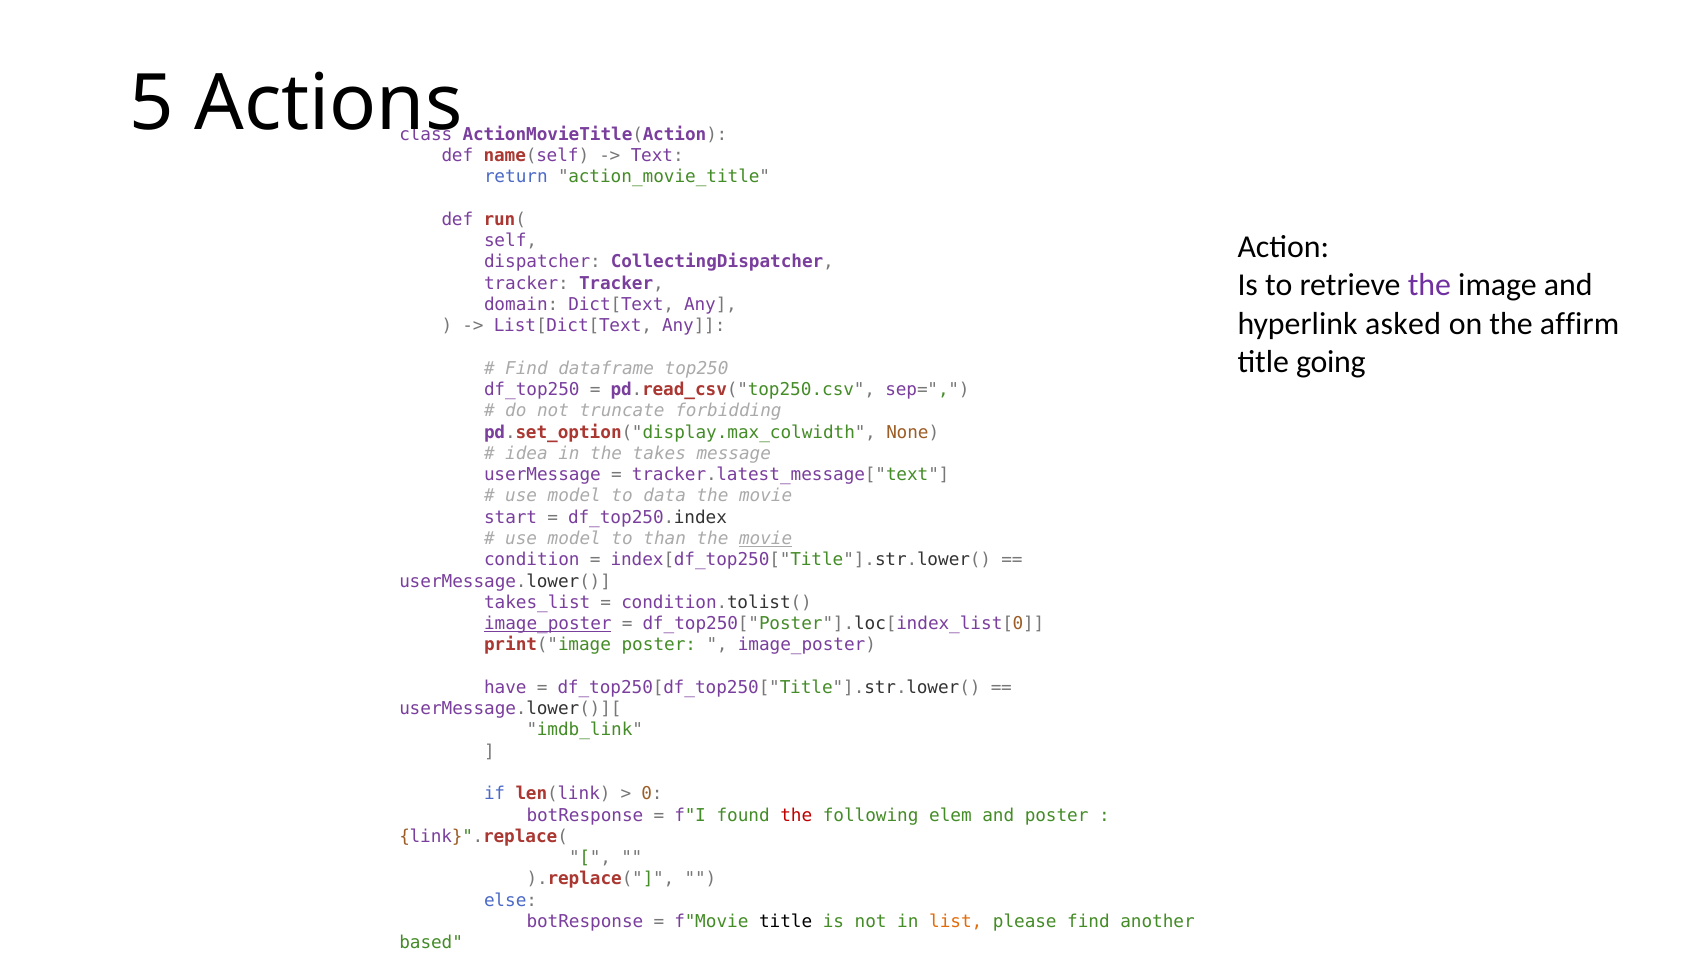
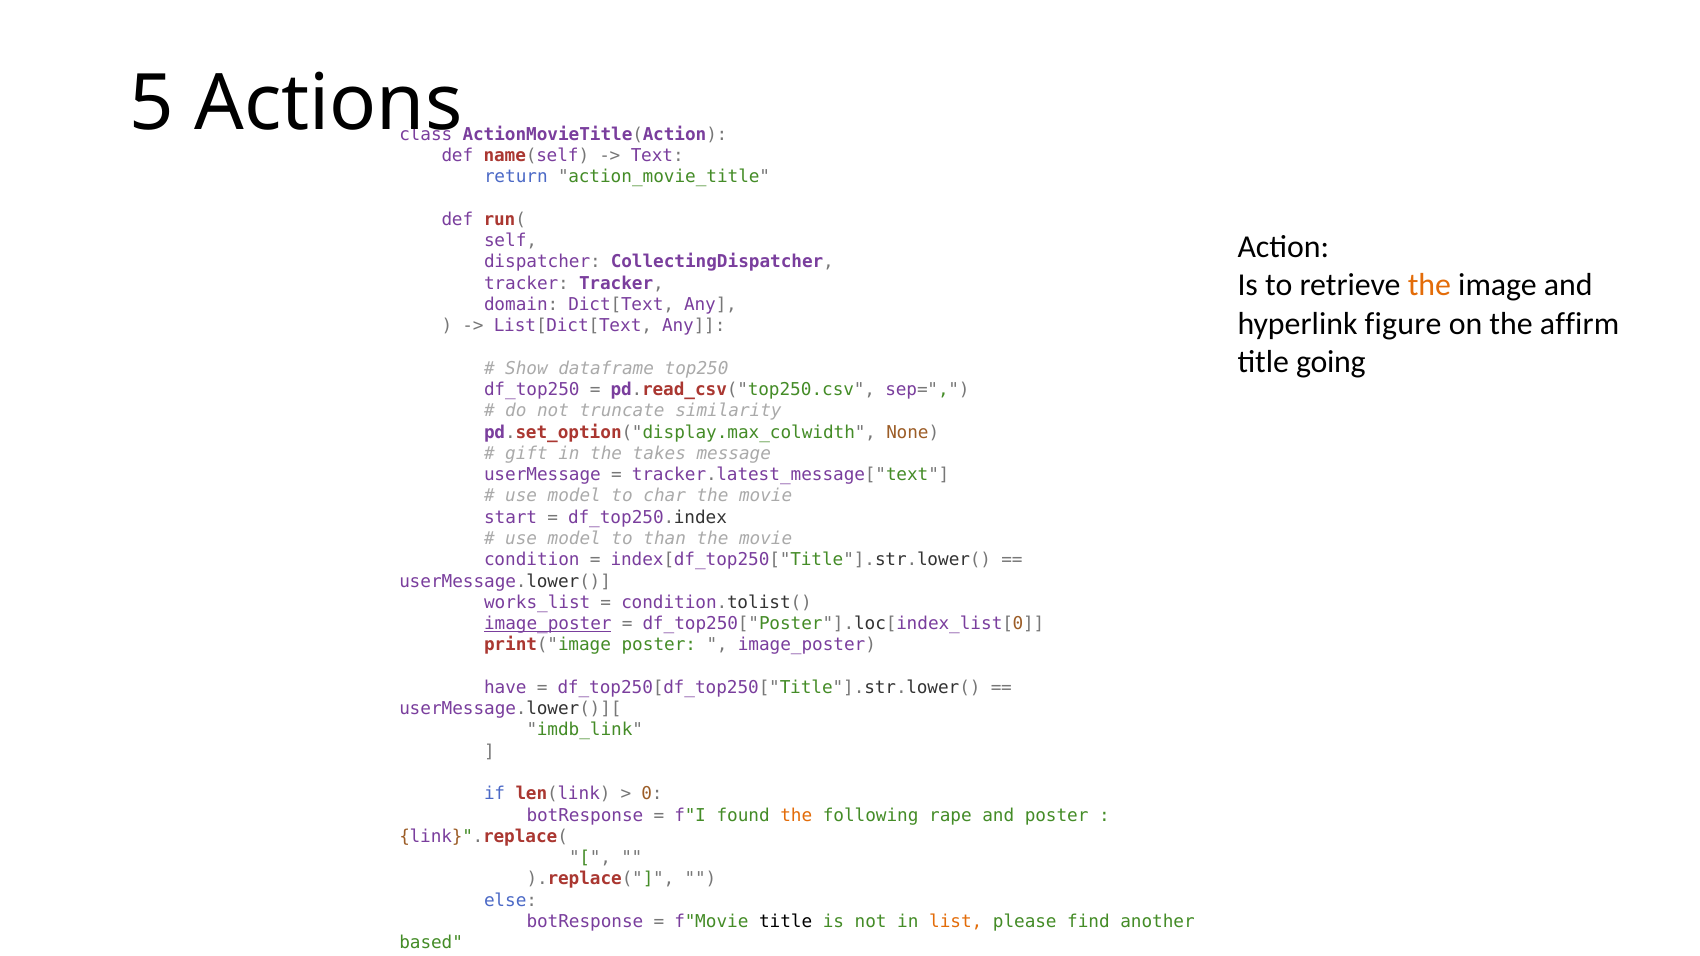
the at (1429, 285) colour: purple -> orange
asked: asked -> figure
Find at (526, 369): Find -> Show
forbidding: forbidding -> similarity
idea: idea -> gift
data: data -> char
movie at (766, 539) underline: present -> none
takes_list: takes_list -> works_list
the at (796, 815) colour: red -> orange
elem: elem -> rape
